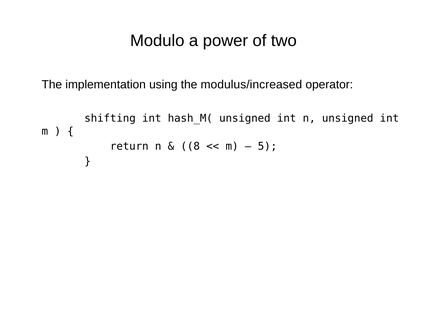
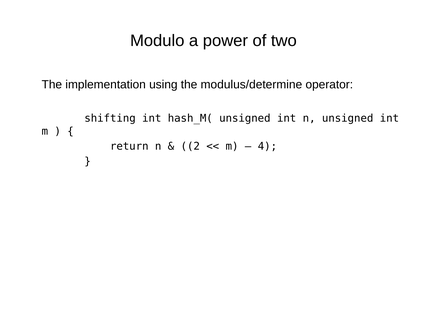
modulus/increased: modulus/increased -> modulus/determine
8: 8 -> 2
5: 5 -> 4
